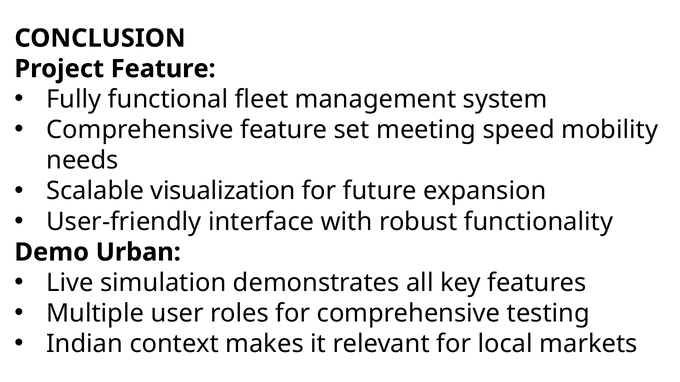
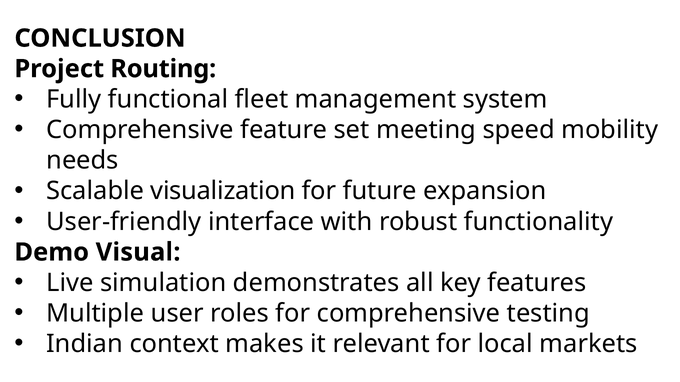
Project Feature: Feature -> Routing
Urban: Urban -> Visual
